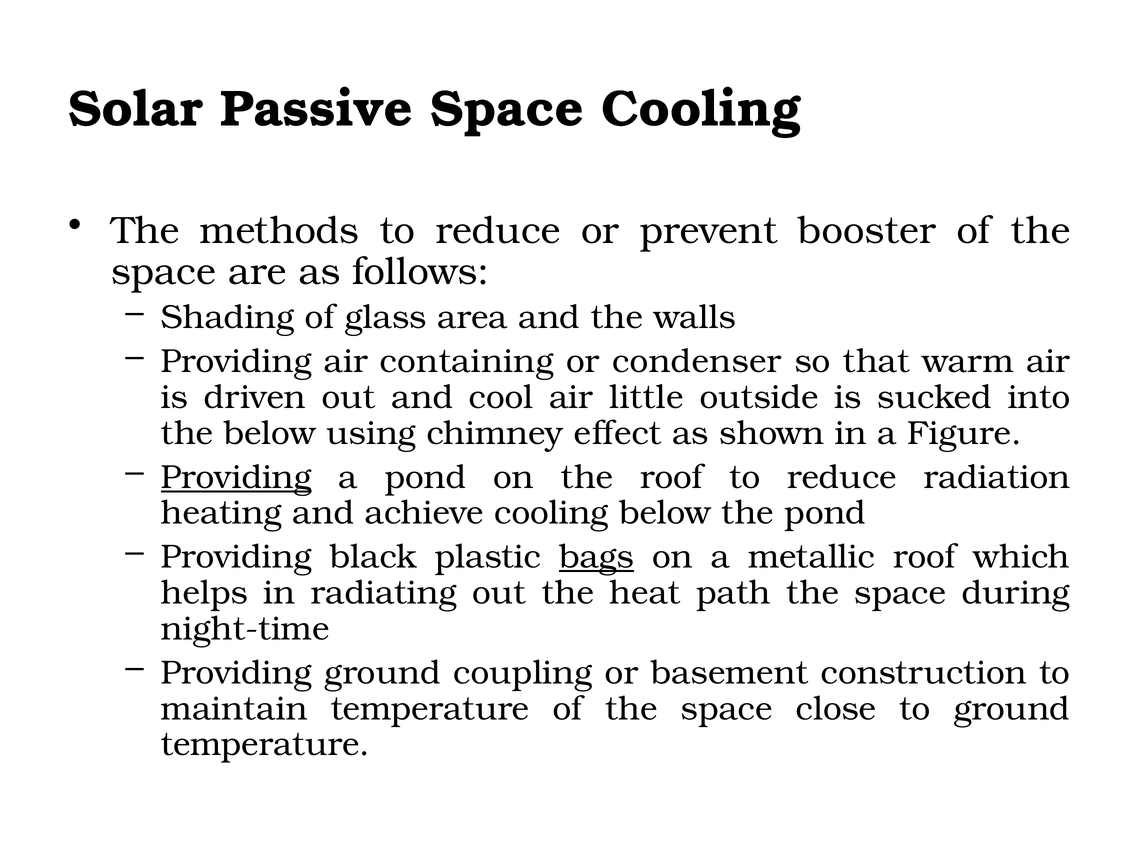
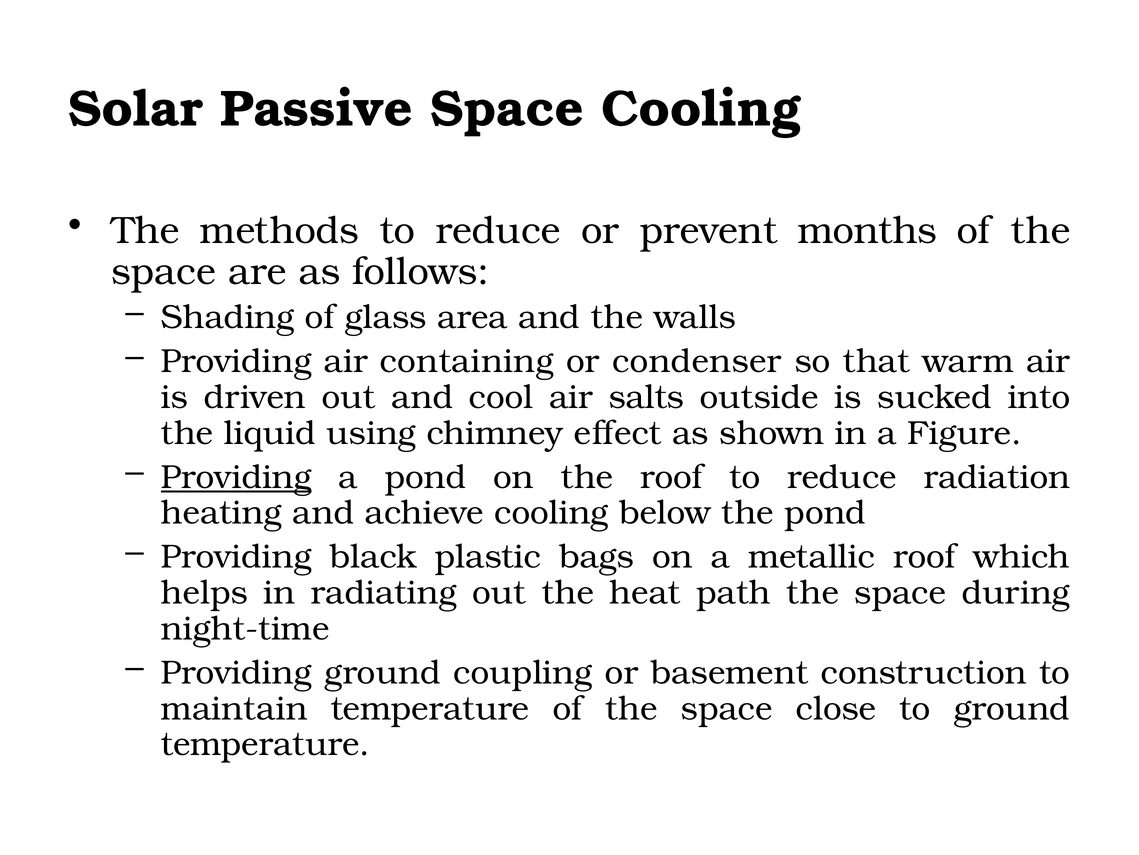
booster: booster -> months
little: little -> salts
the below: below -> liquid
bags underline: present -> none
